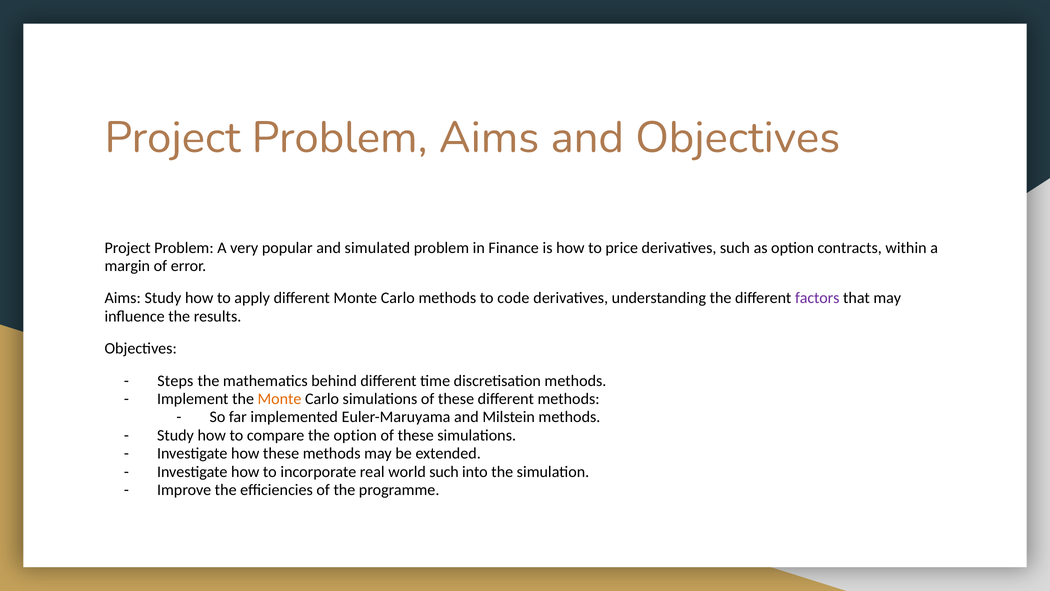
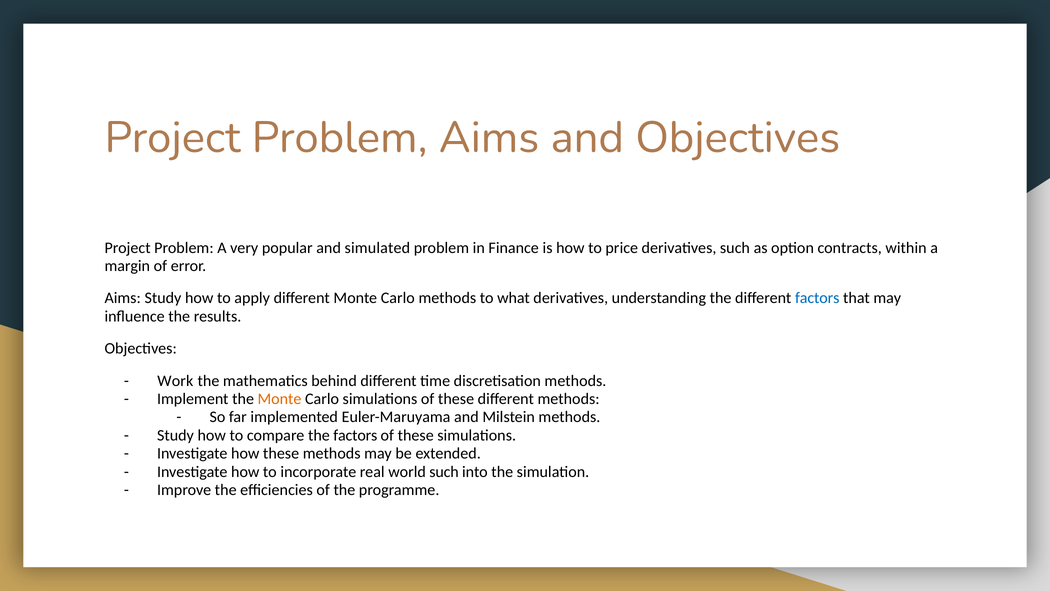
code: code -> what
factors at (817, 298) colour: purple -> blue
Steps: Steps -> Work
the option: option -> factors
